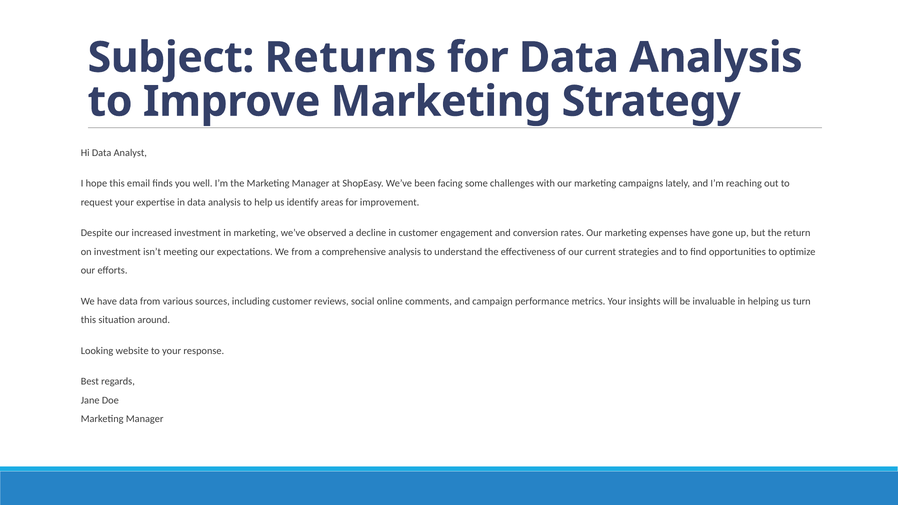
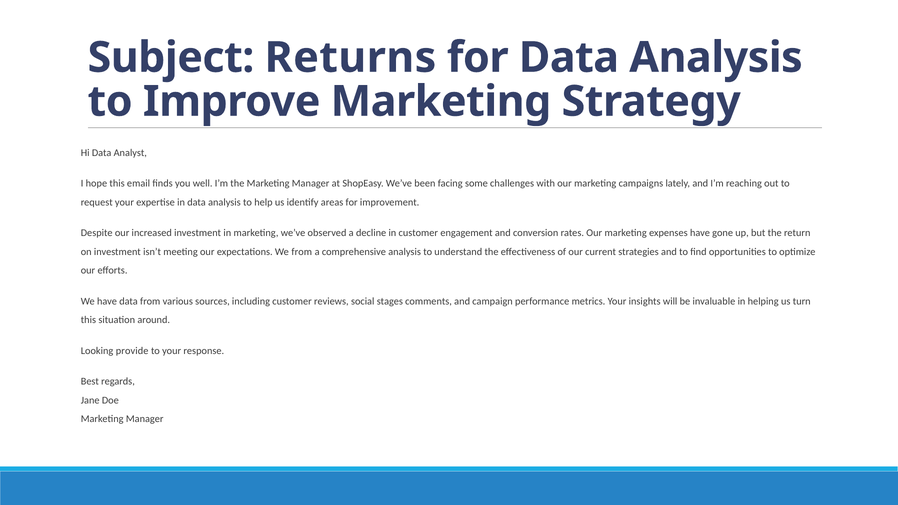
online: online -> stages
website: website -> provide
